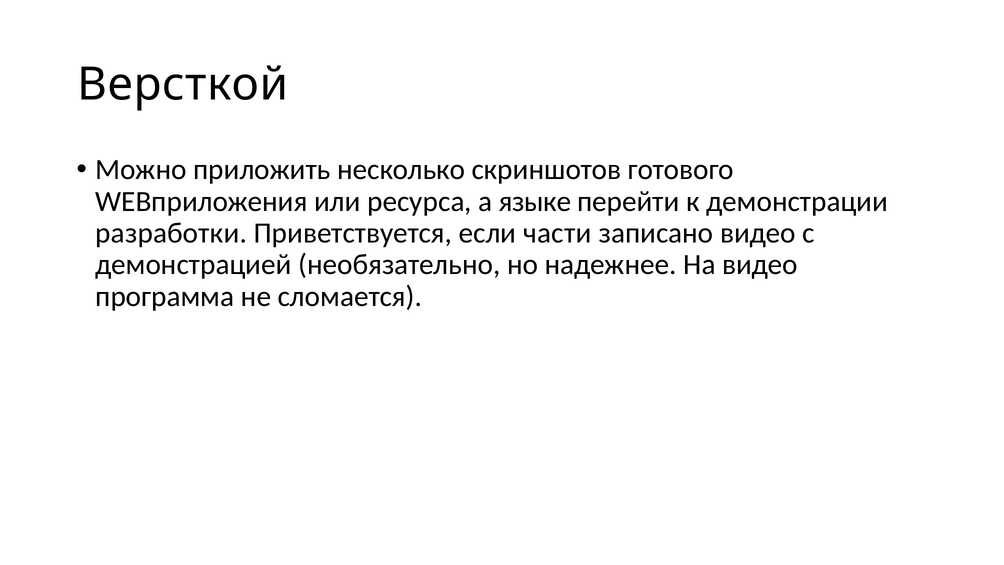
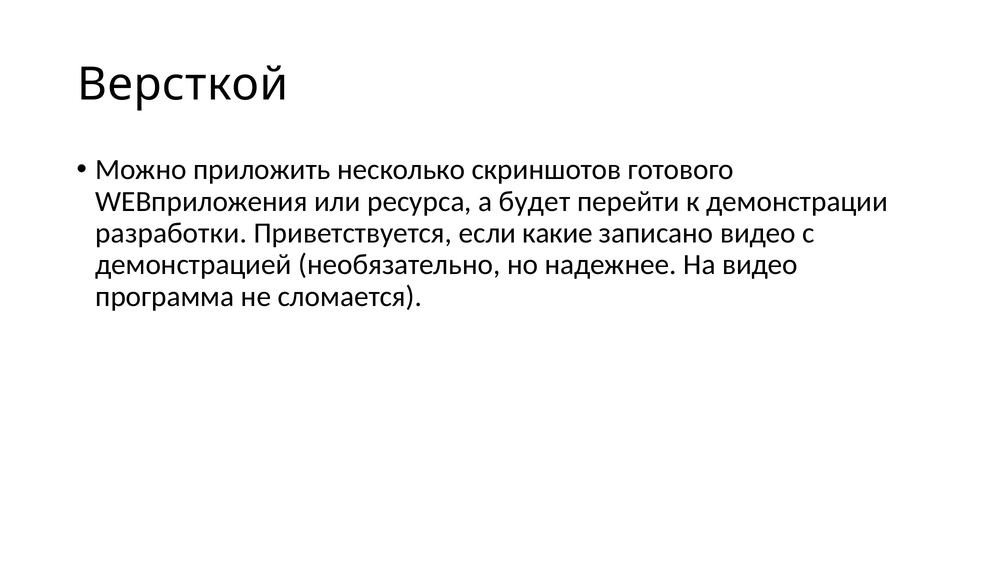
языке: языке -> будет
части: части -> какие
